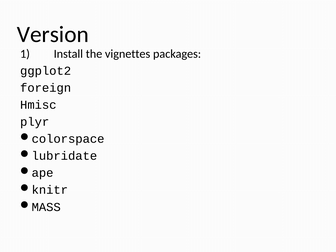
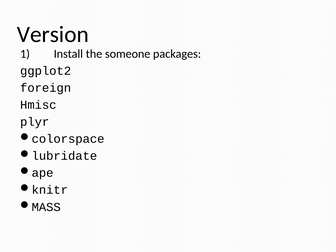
vignettes: vignettes -> someone
